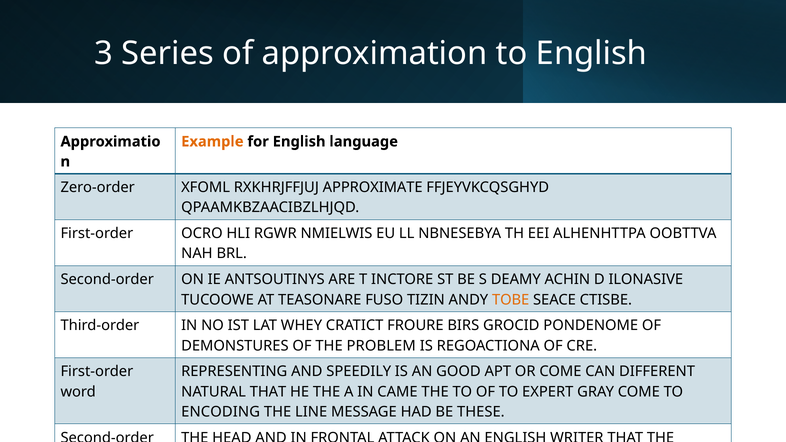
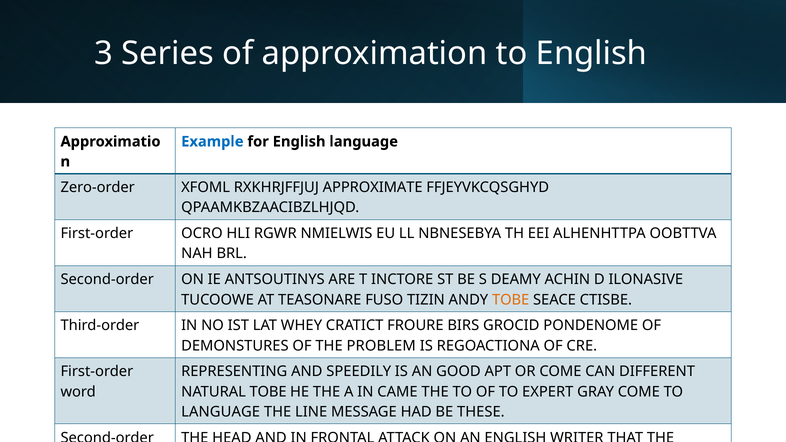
Example colour: orange -> blue
NATURAL THAT: THAT -> TOBE
ENCODING at (221, 412): ENCODING -> LANGUAGE
